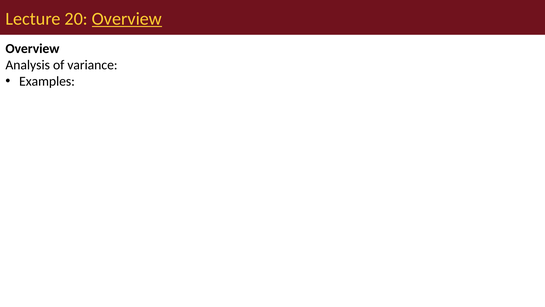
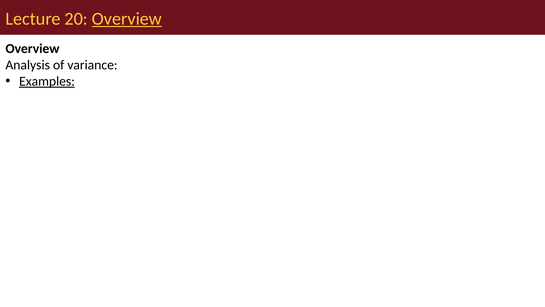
Examples underline: none -> present
